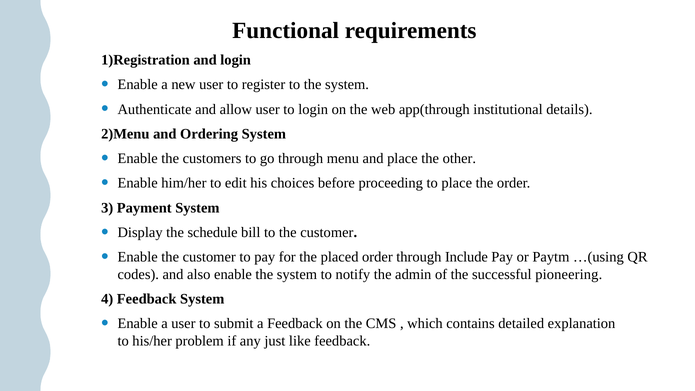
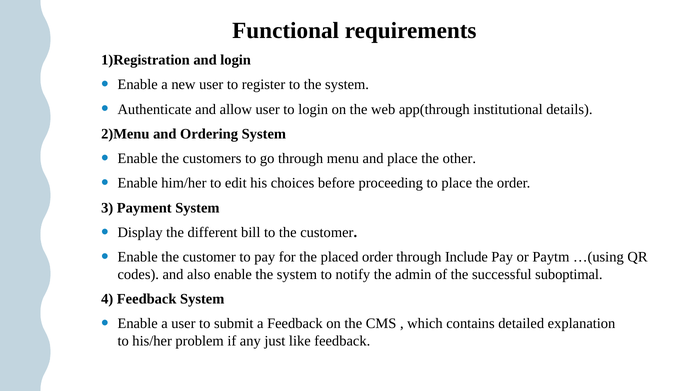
schedule: schedule -> different
pioneering: pioneering -> suboptimal
